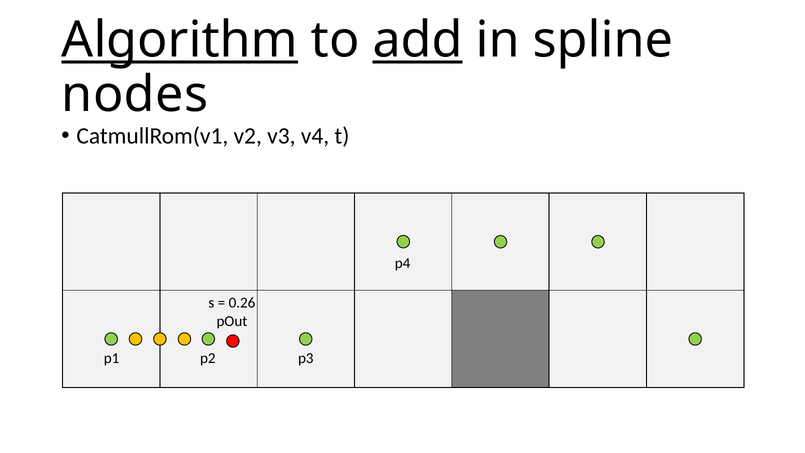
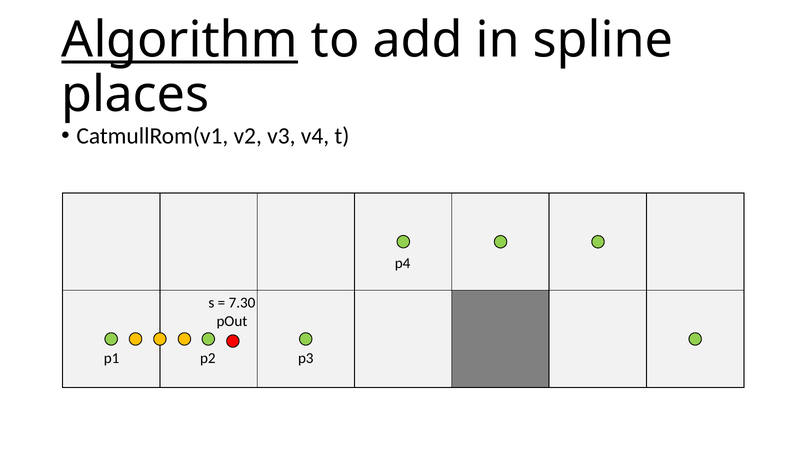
add underline: present -> none
nodes: nodes -> places
0.26: 0.26 -> 7.30
